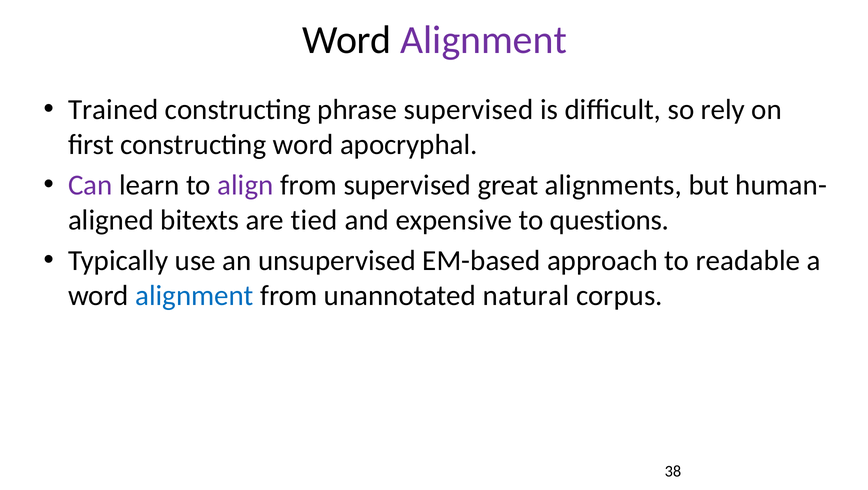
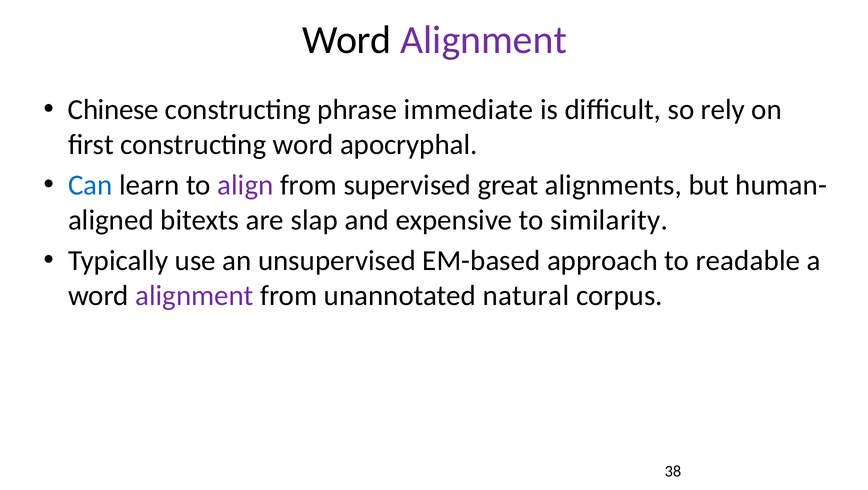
Trained: Trained -> Chinese
phrase supervised: supervised -> immediate
Can colour: purple -> blue
tied: tied -> slap
questions: questions -> similarity
alignment at (194, 295) colour: blue -> purple
